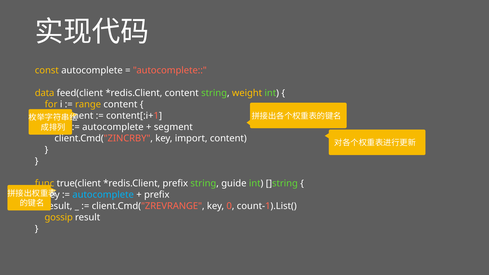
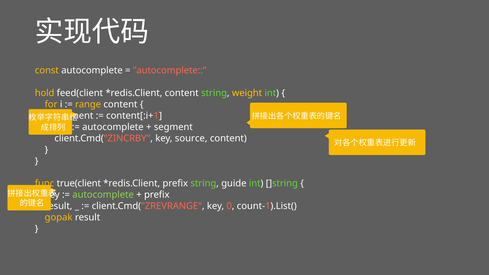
data: data -> hold
import: import -> source
autocomplete at (103, 195) colour: light blue -> light green
gossip: gossip -> gopak
